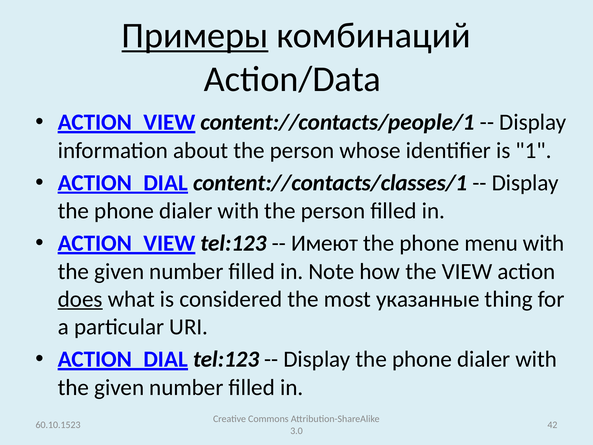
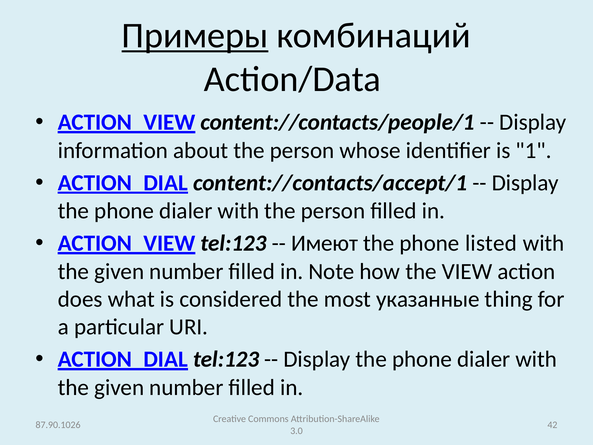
content://contacts/classes/1: content://contacts/classes/1 -> content://contacts/accept/1
menu: menu -> listed
does underline: present -> none
60.10.1523: 60.10.1523 -> 87.90.1026
